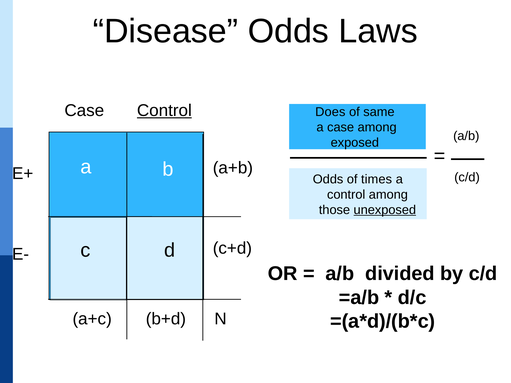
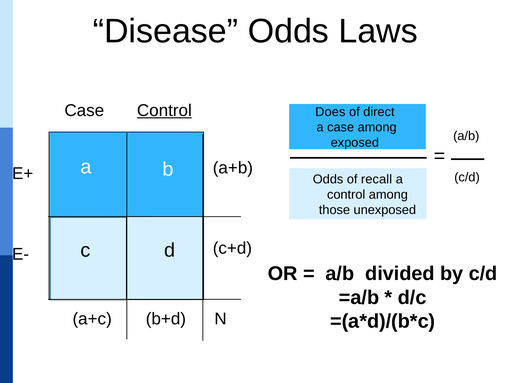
same: same -> direct
times: times -> recall
unexposed underline: present -> none
